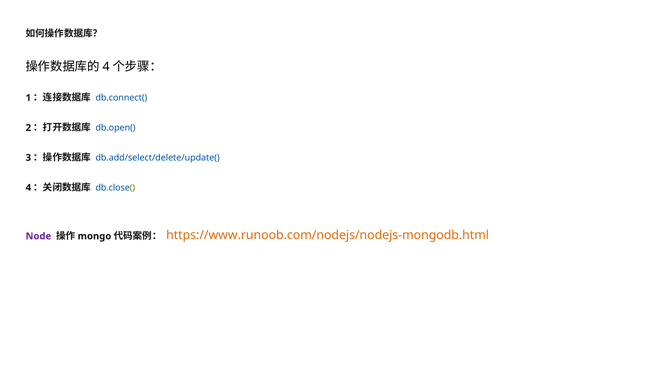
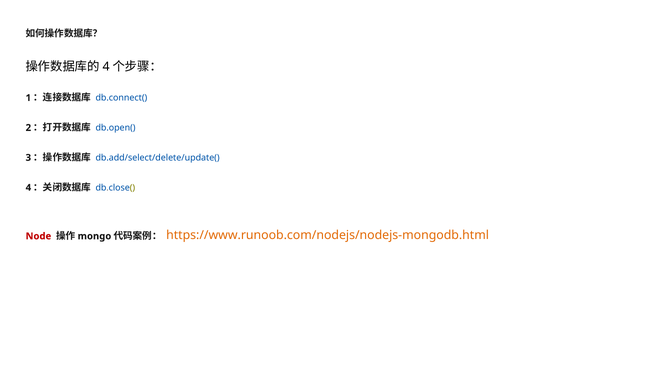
Node colour: purple -> red
